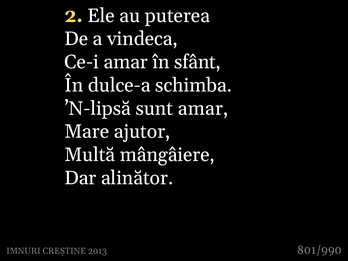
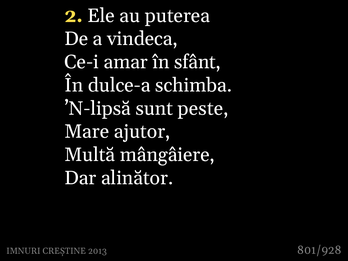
sunt amar: amar -> peste
801/990: 801/990 -> 801/928
